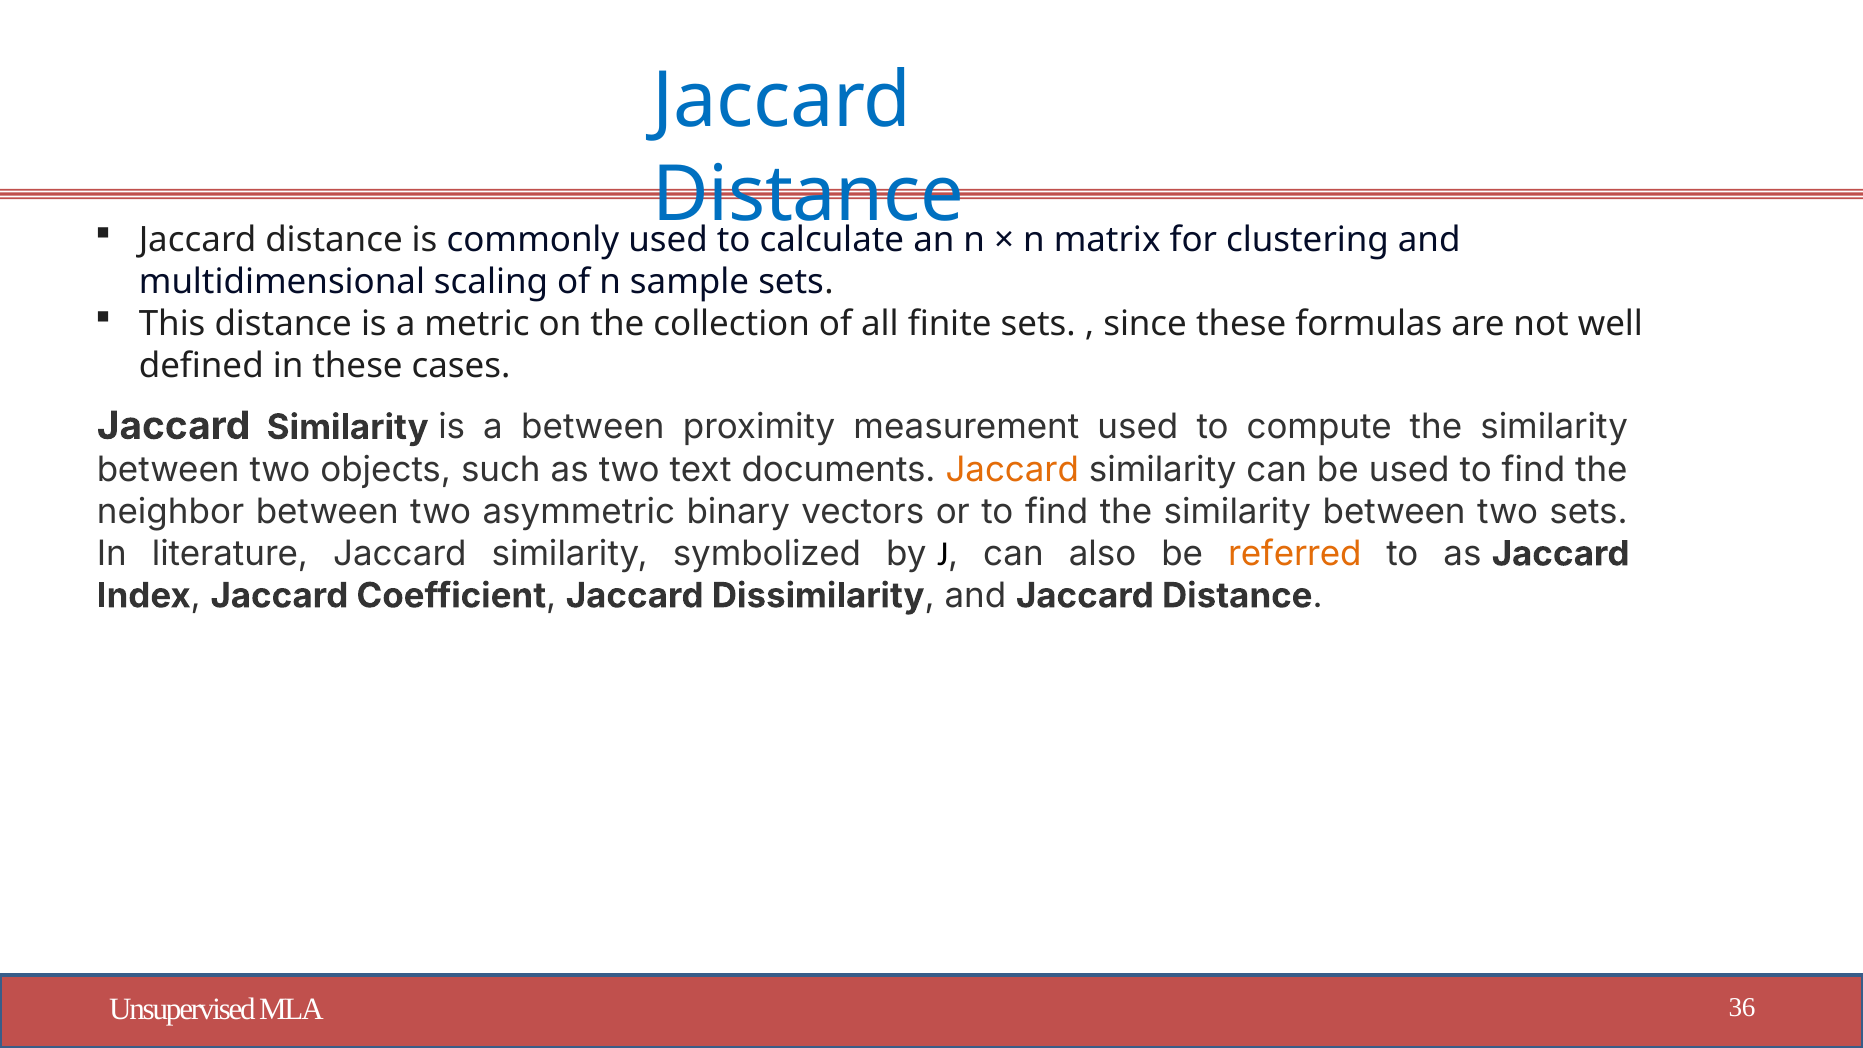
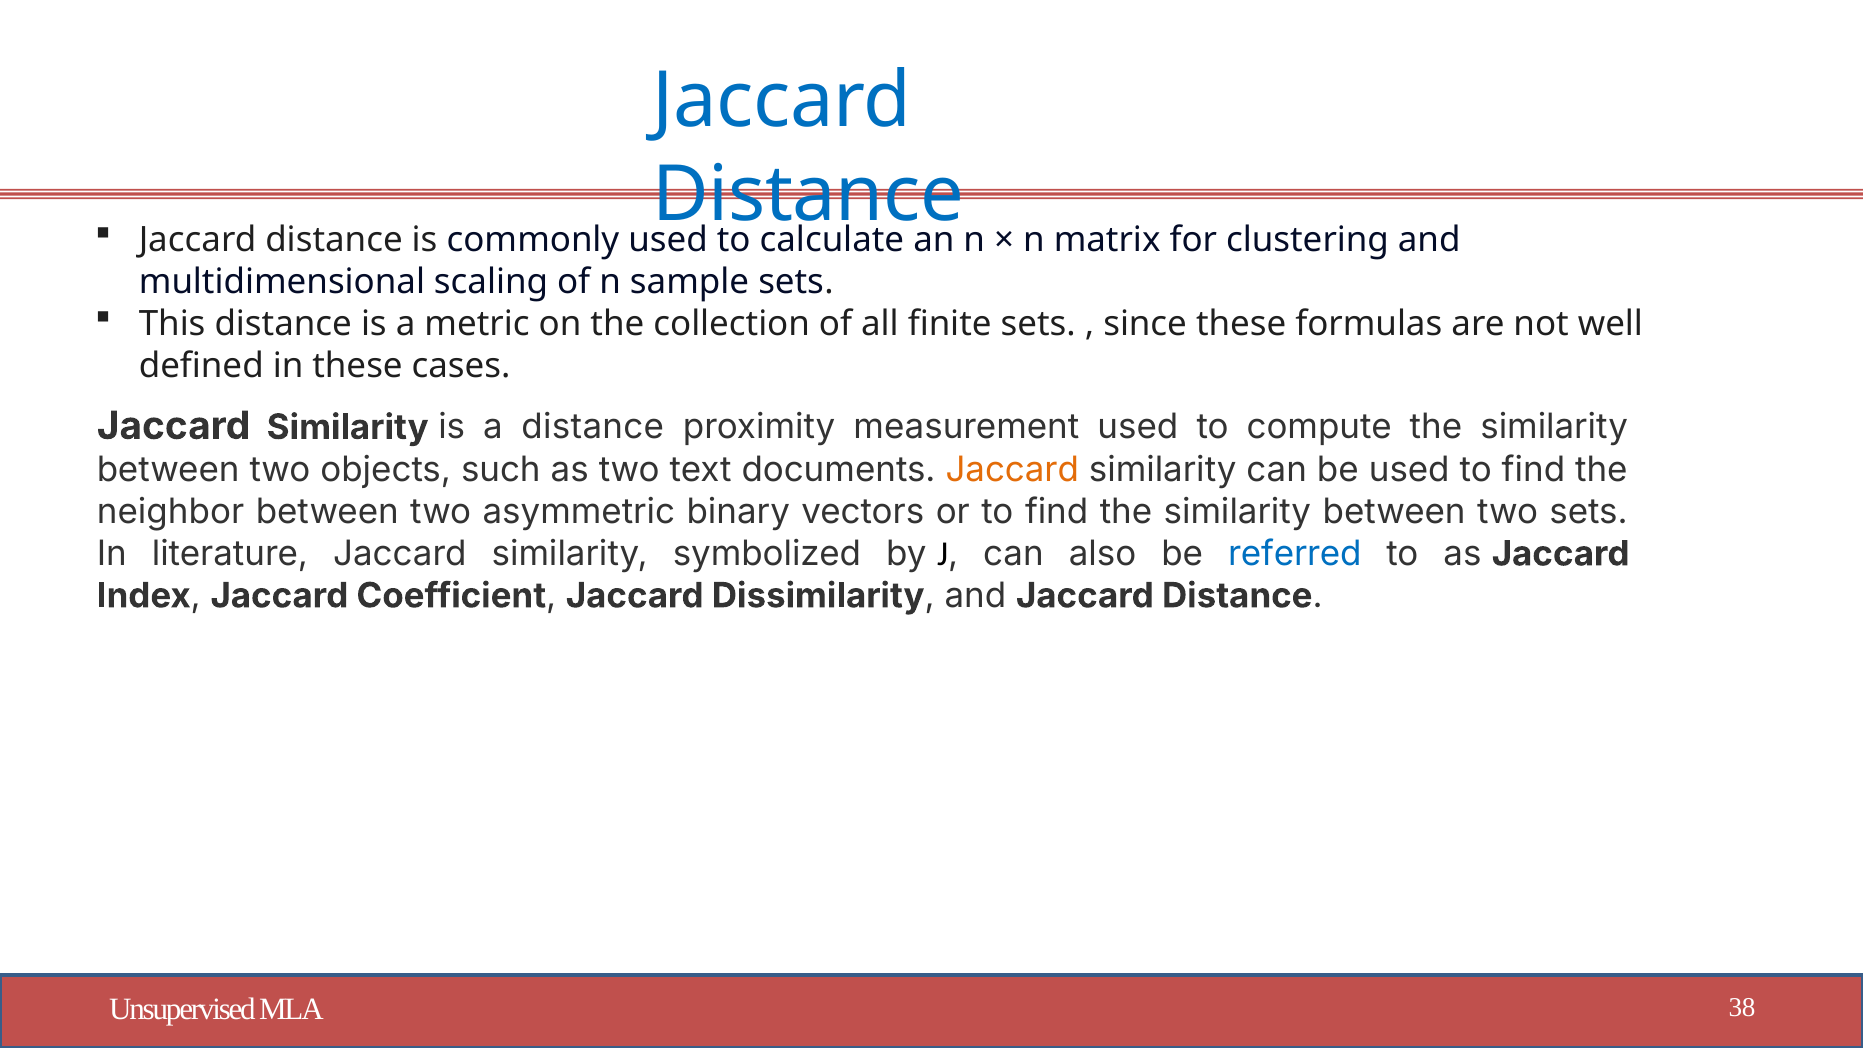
a between: between -> distance
referred colour: orange -> blue
36: 36 -> 38
